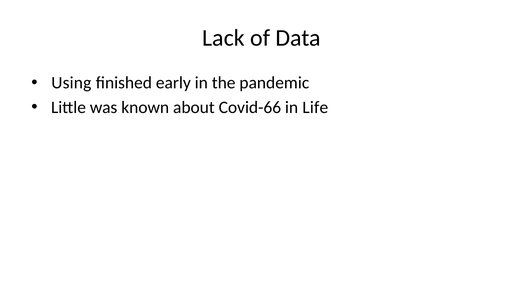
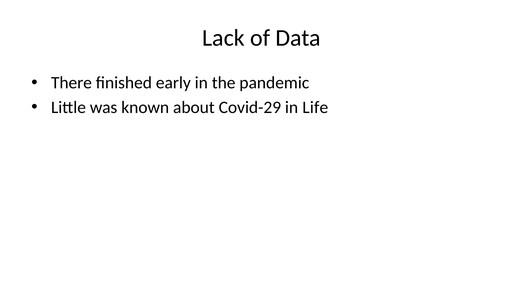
Using: Using -> There
Covid-66: Covid-66 -> Covid-29
